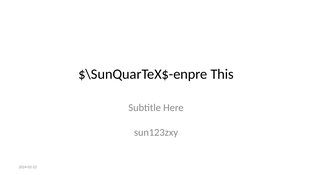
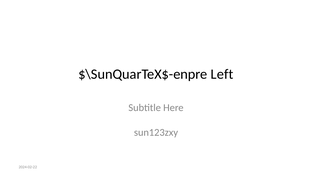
This: This -> Left
